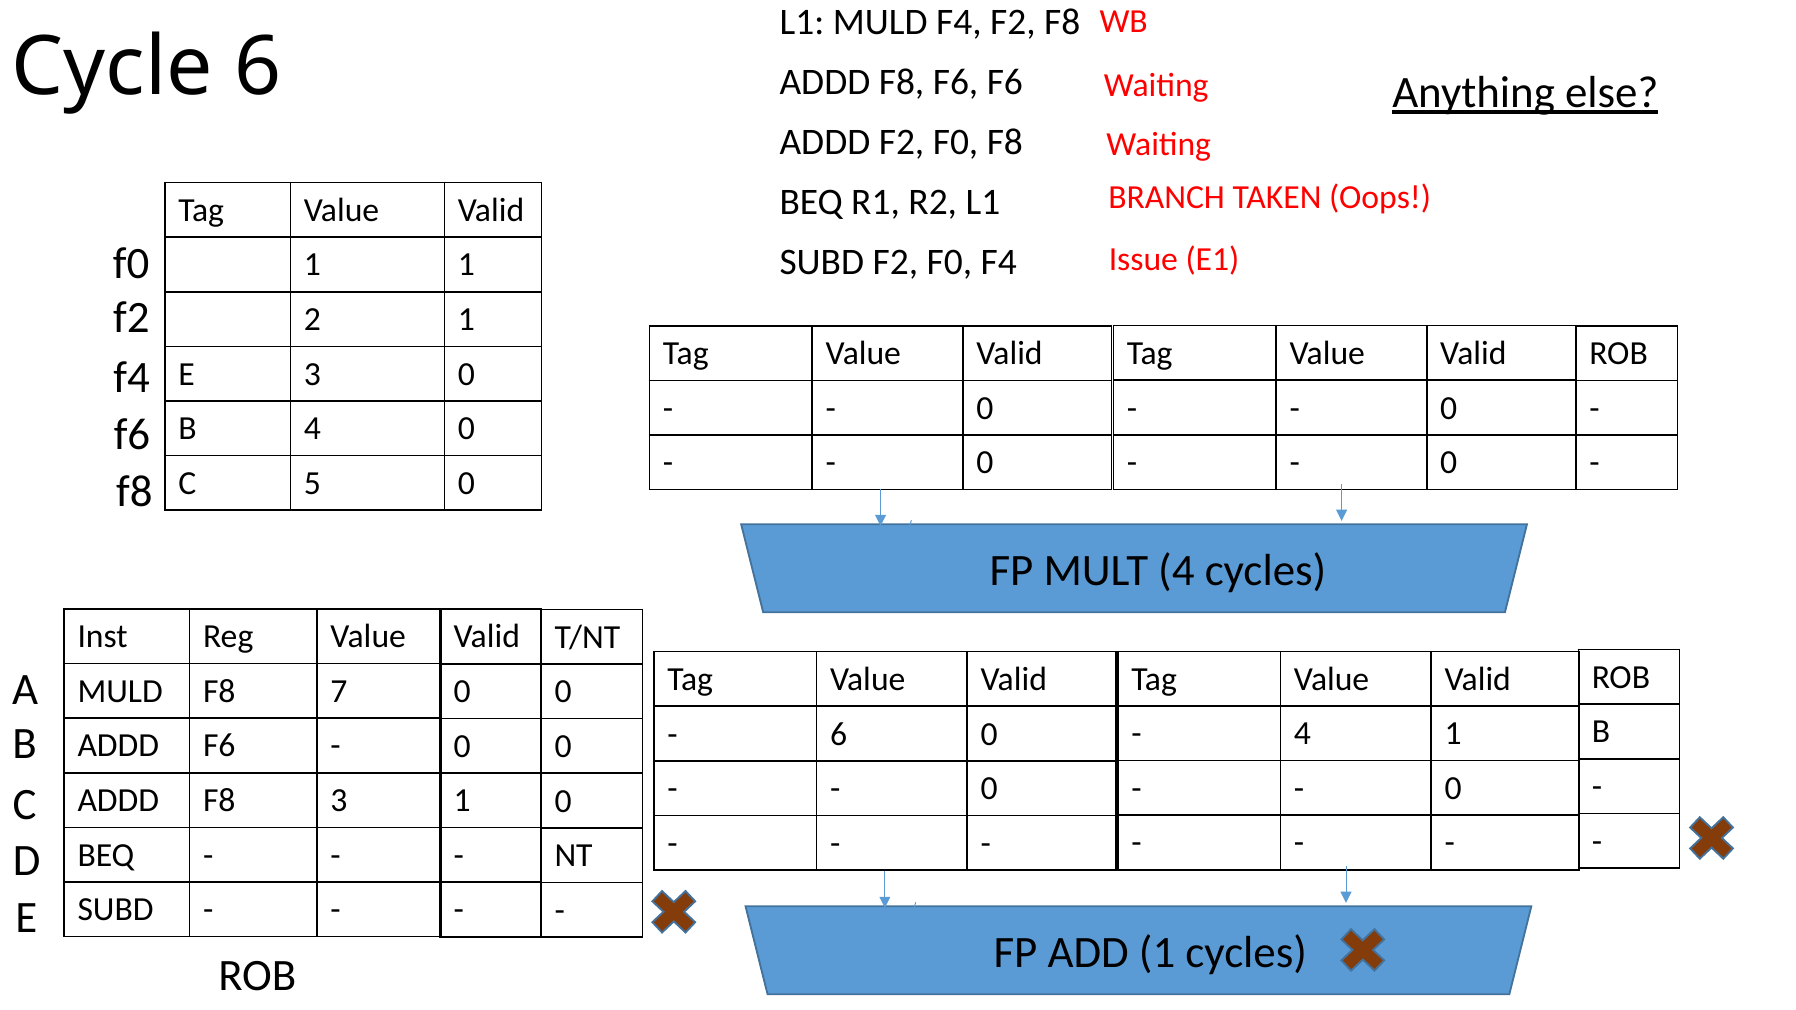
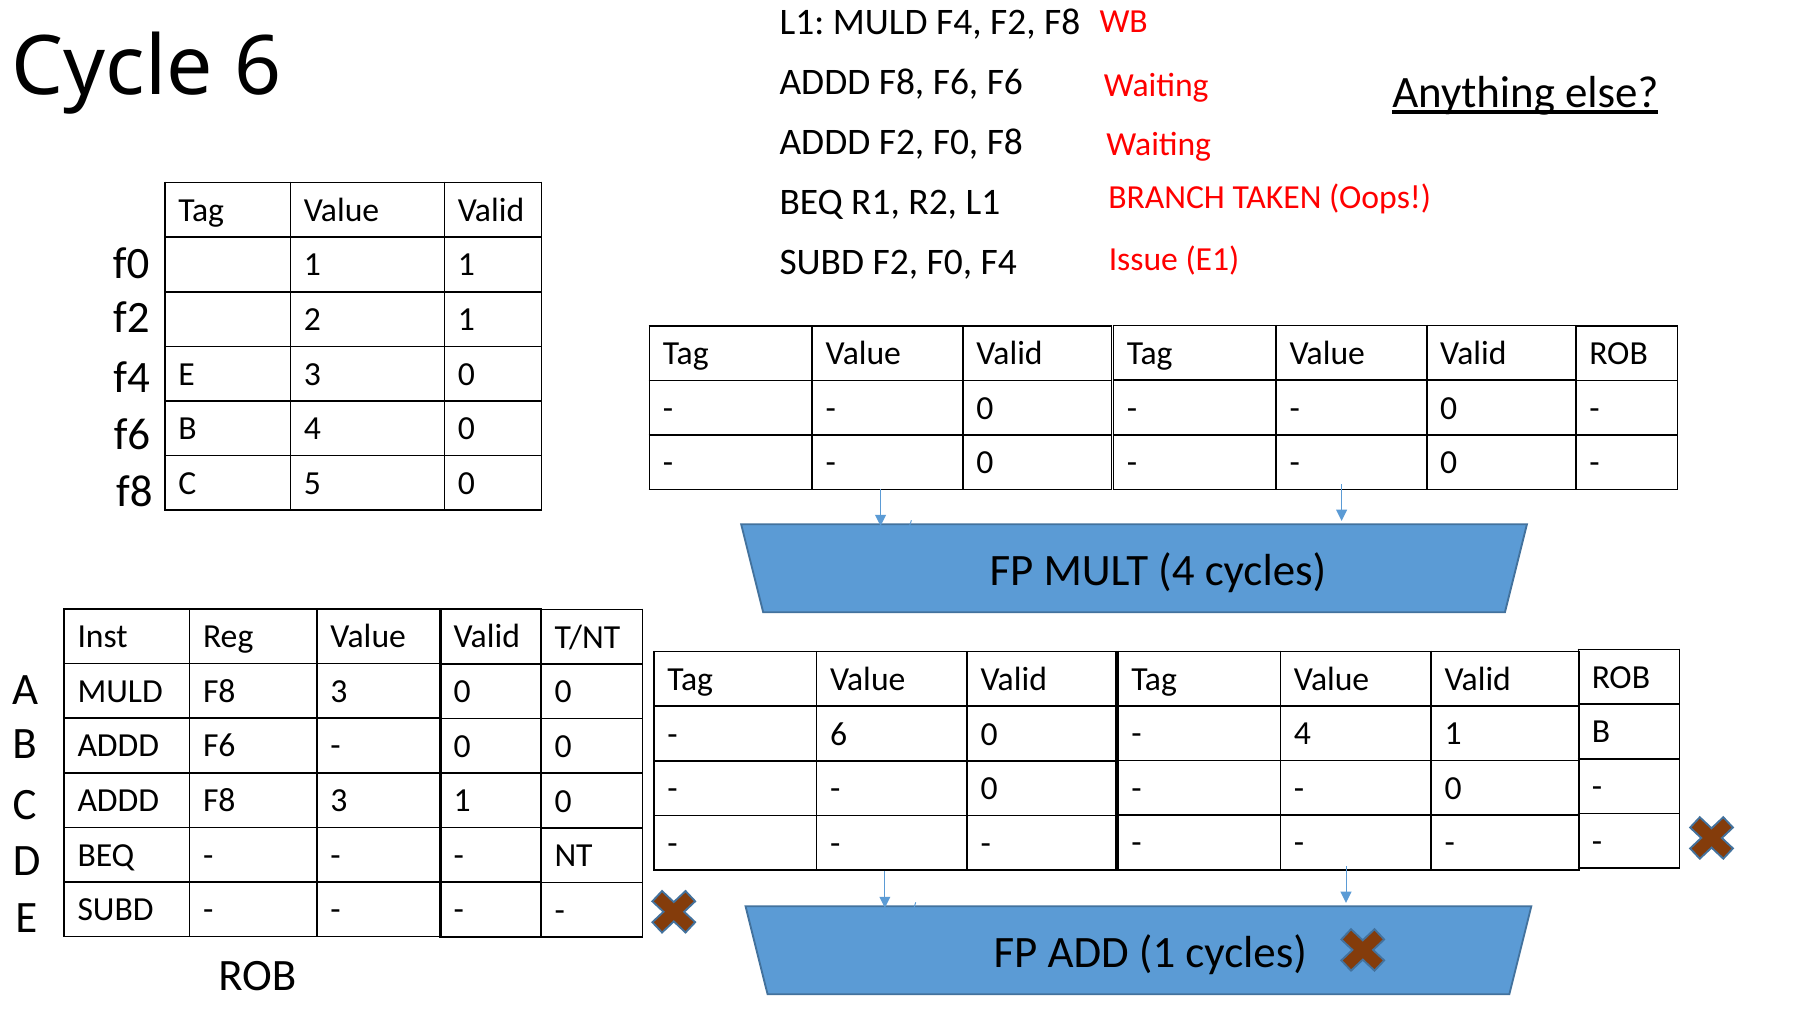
MULD F8 7: 7 -> 3
